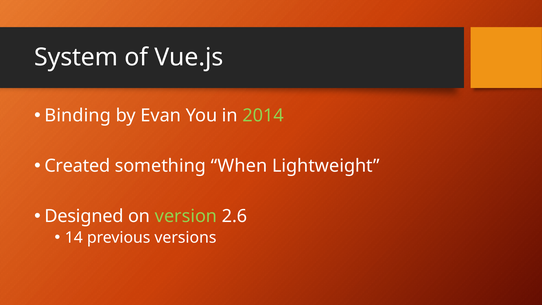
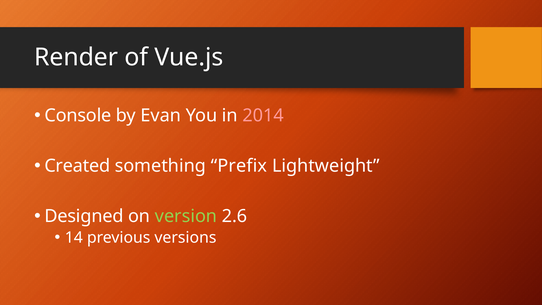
System: System -> Render
Binding: Binding -> Console
2014 colour: light green -> pink
When: When -> Prefix
